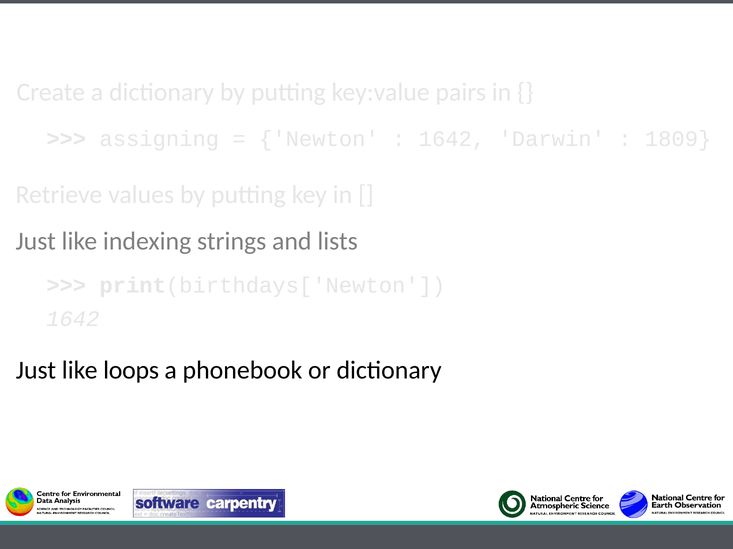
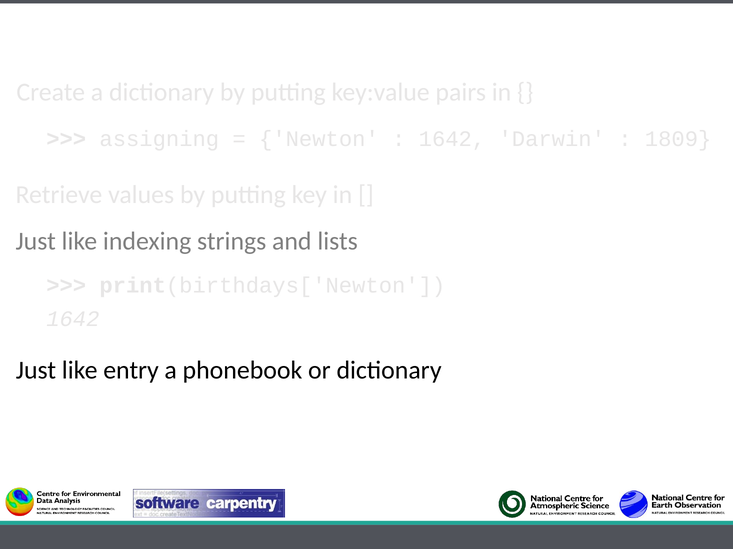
loops: loops -> entry
